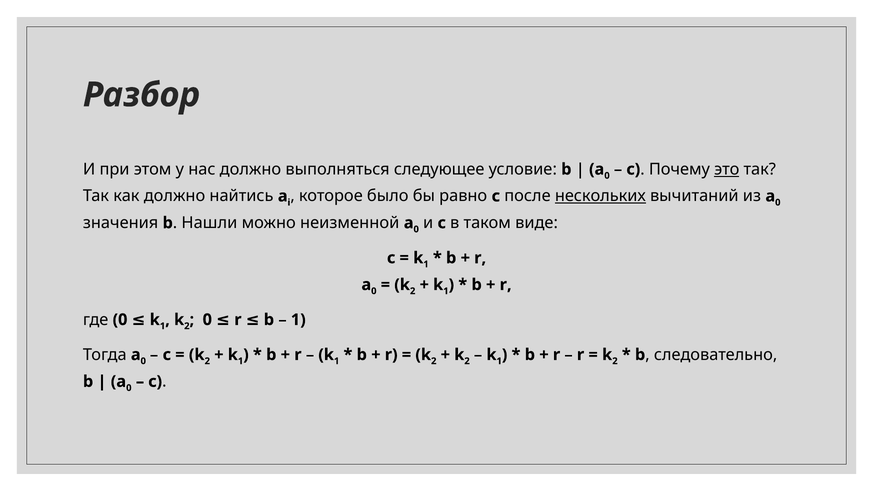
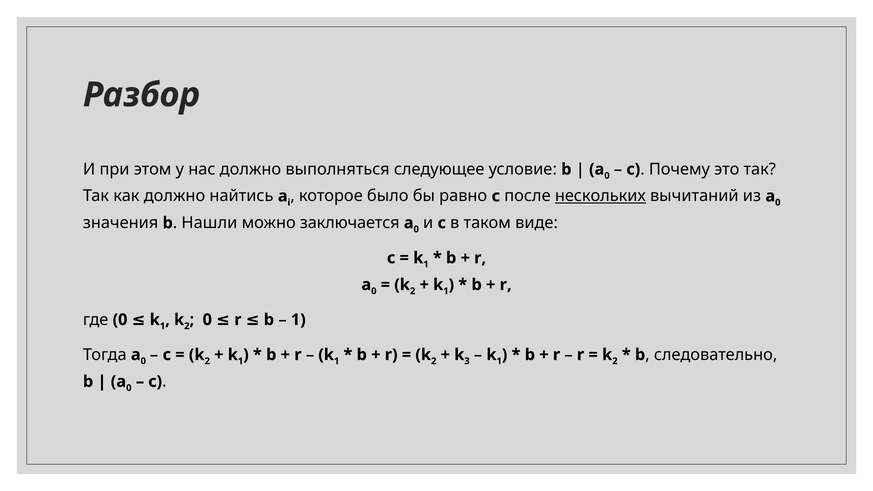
это underline: present -> none
неизменной: неизменной -> заключается
2 at (467, 361): 2 -> 3
